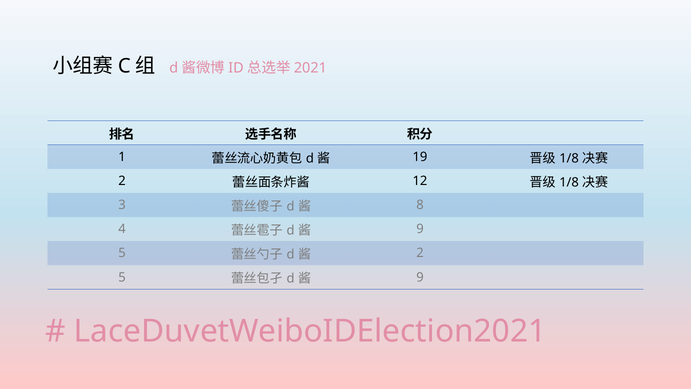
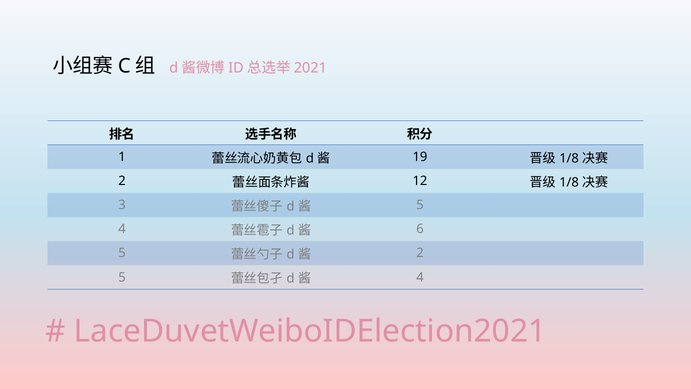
8 at (420, 205): 8 -> 5
9 at (420, 229): 9 -> 6
9 at (420, 277): 9 -> 4
